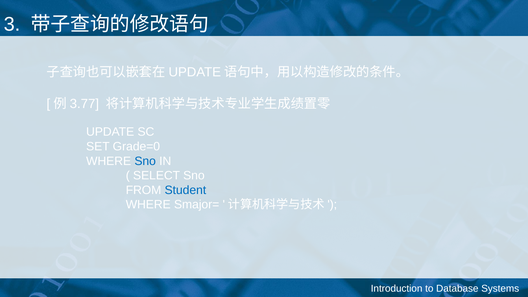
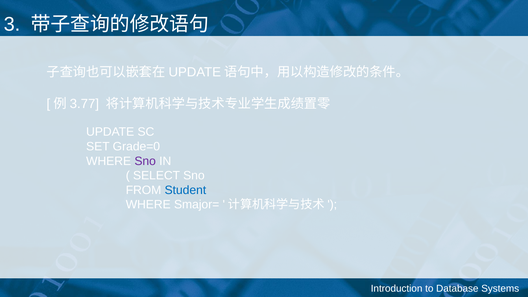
Sno at (145, 161) colour: blue -> purple
